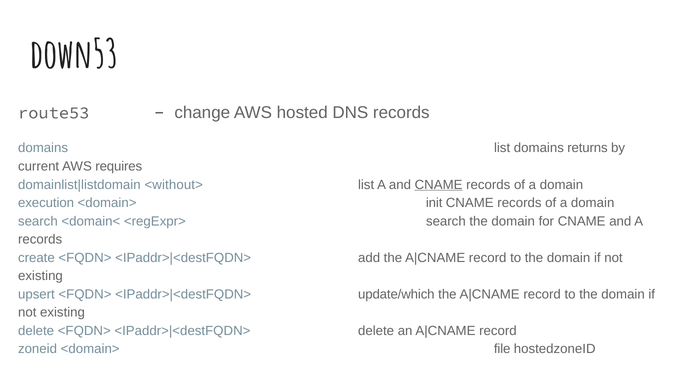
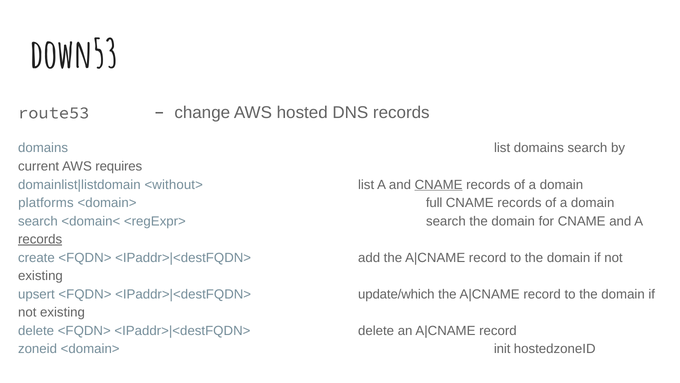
domains returns: returns -> search
execution: execution -> platforms
init: init -> full
records at (40, 239) underline: none -> present
file: file -> init
